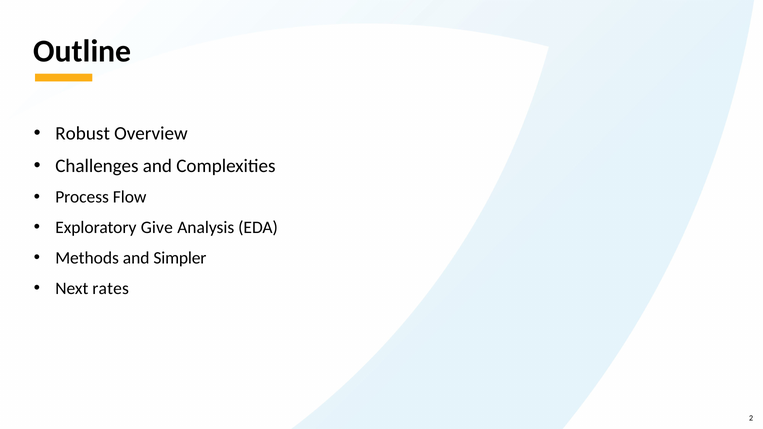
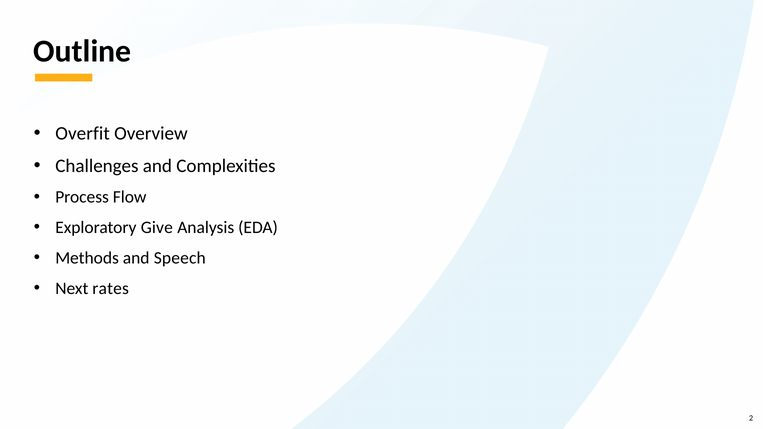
Robust: Robust -> Overfit
Simpler: Simpler -> Speech
